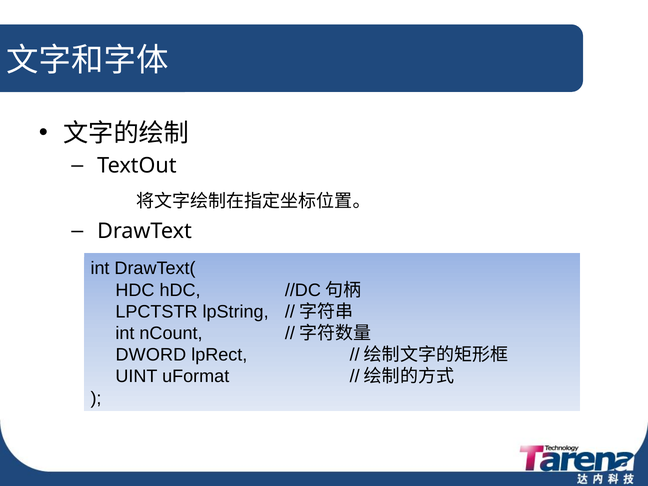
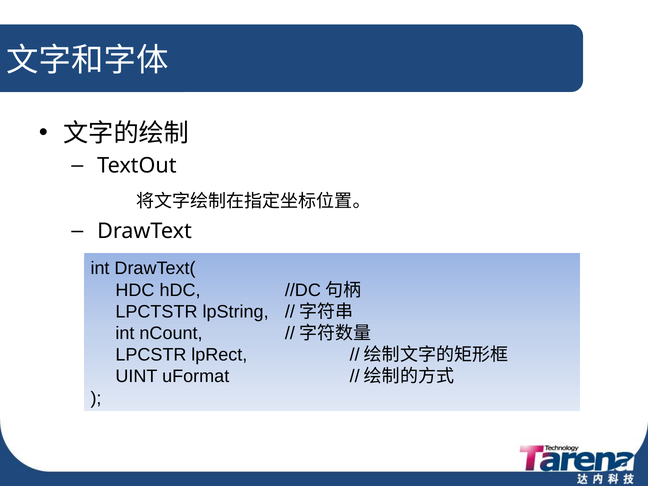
DWORD: DWORD -> LPCSTR
